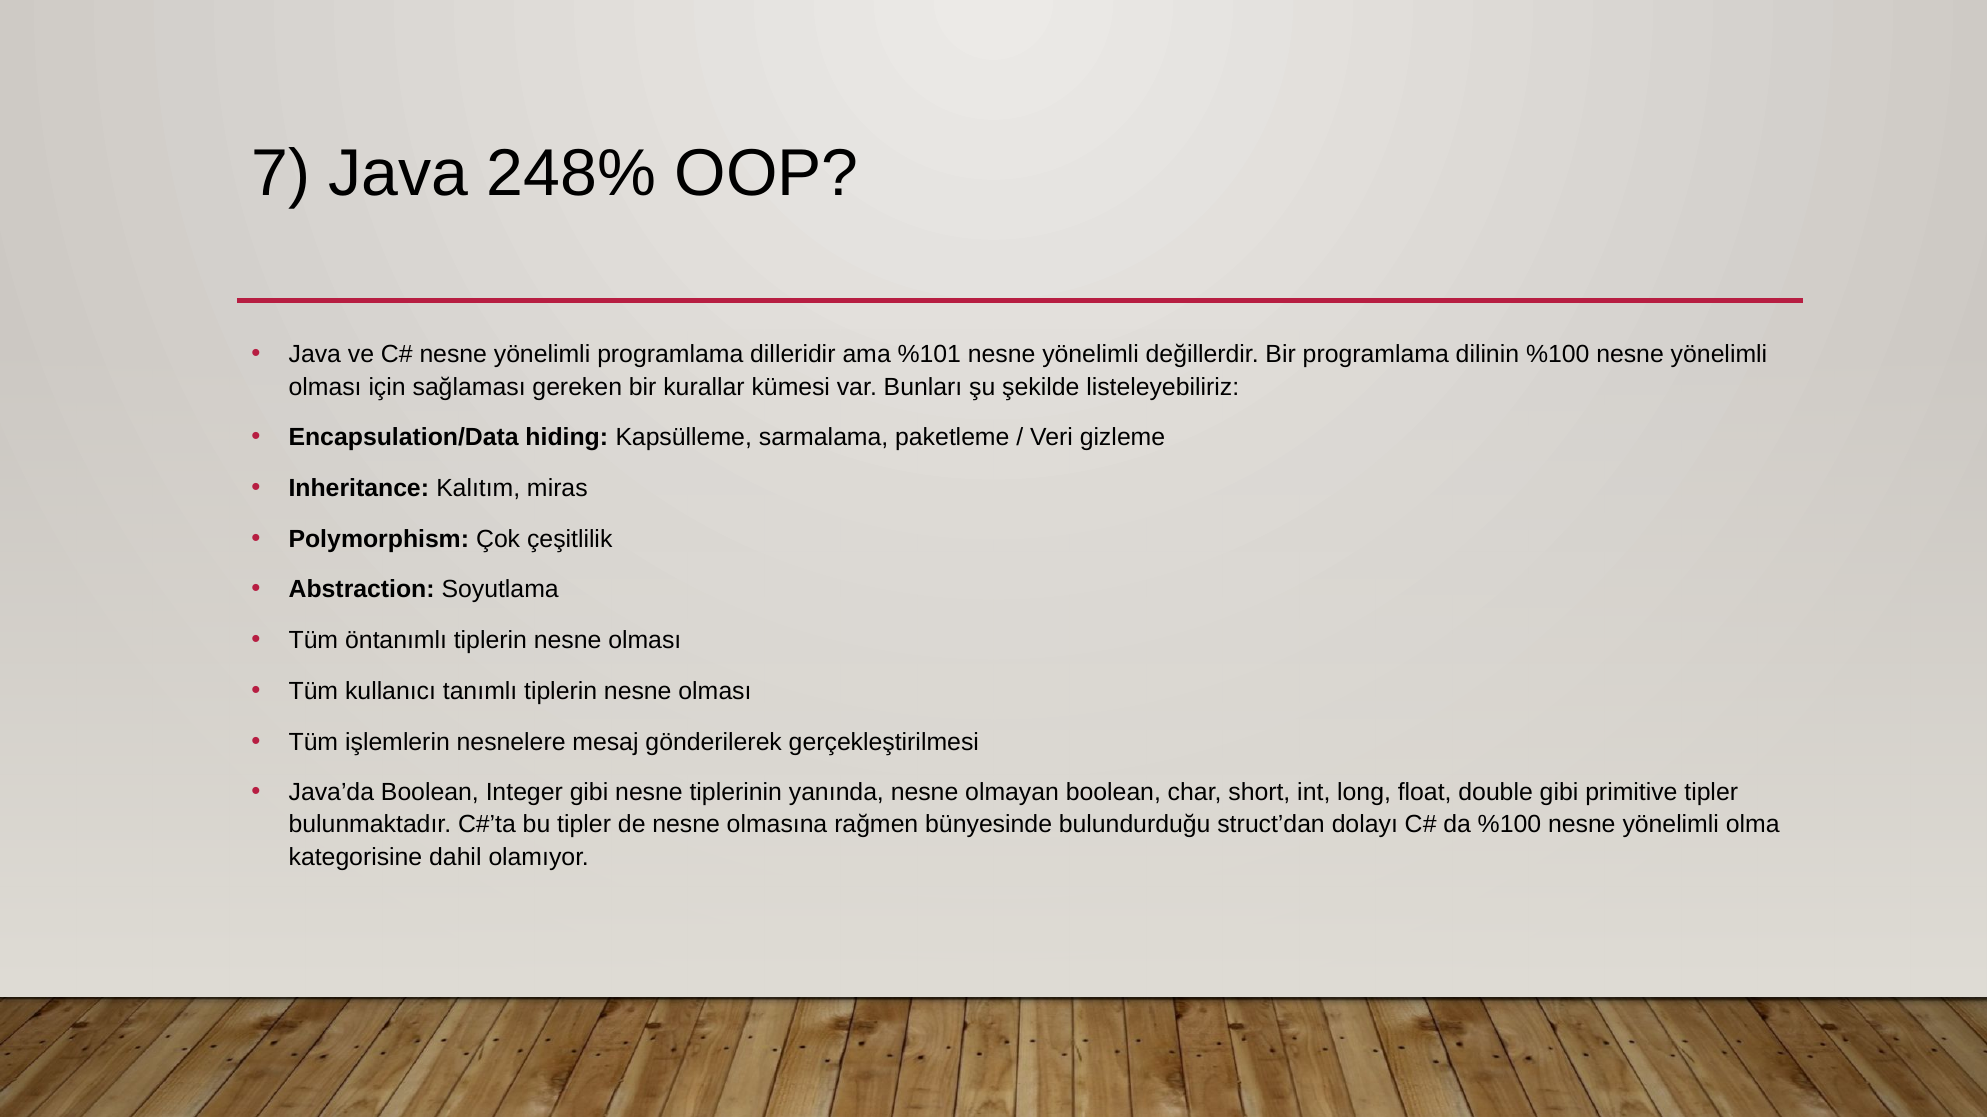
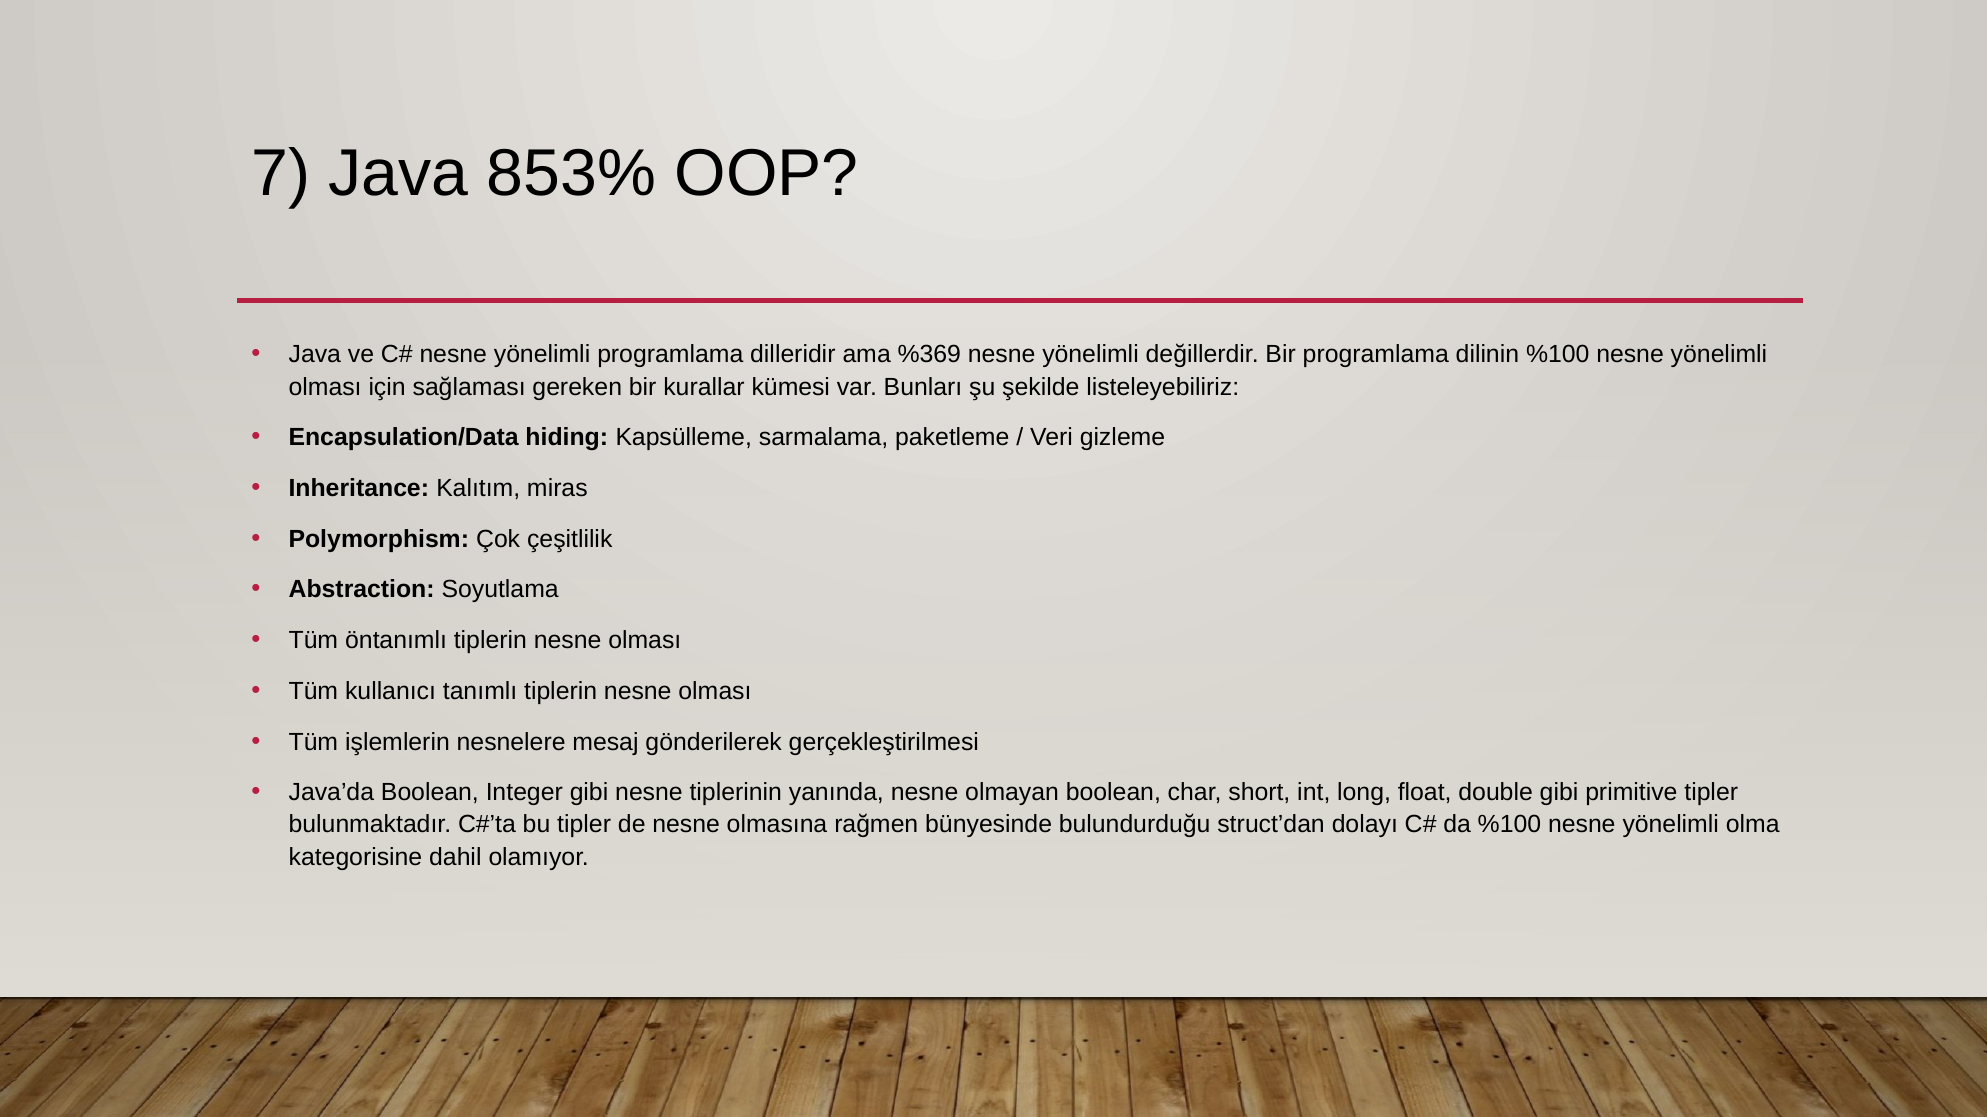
248%: 248% -> 853%
%101: %101 -> %369
